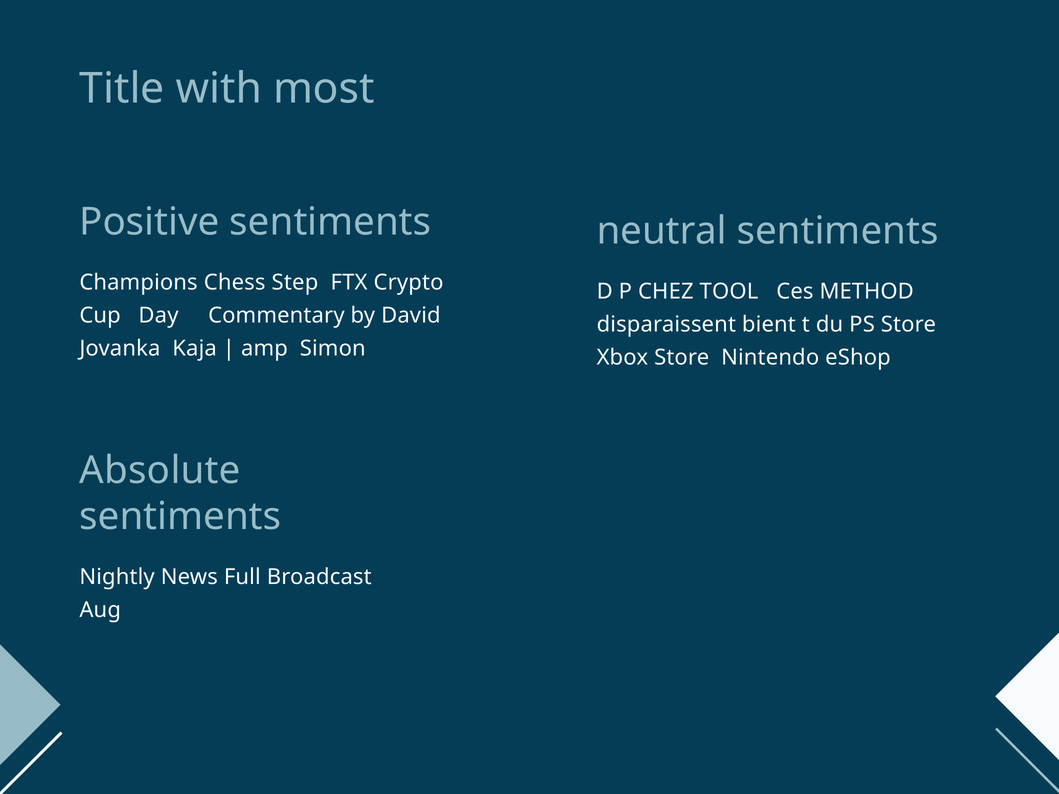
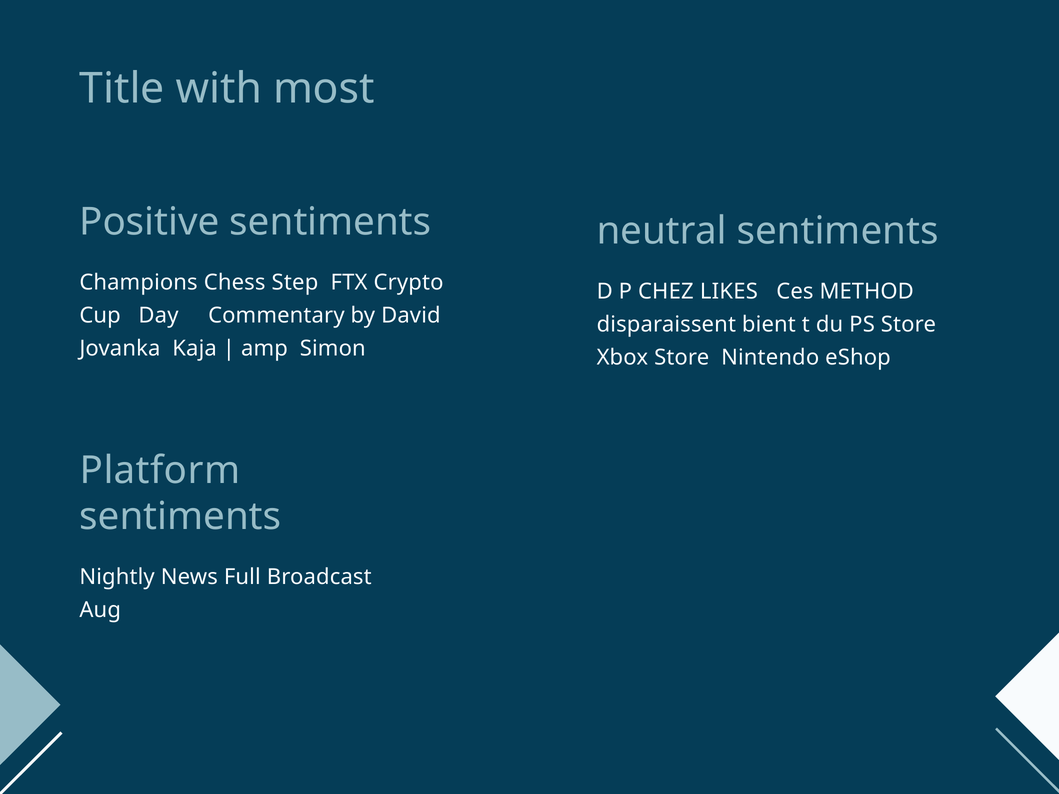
TOOL: TOOL -> LIKES
Absolute: Absolute -> Platform
